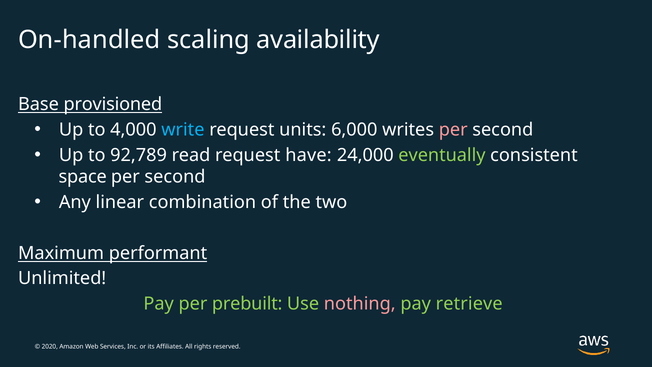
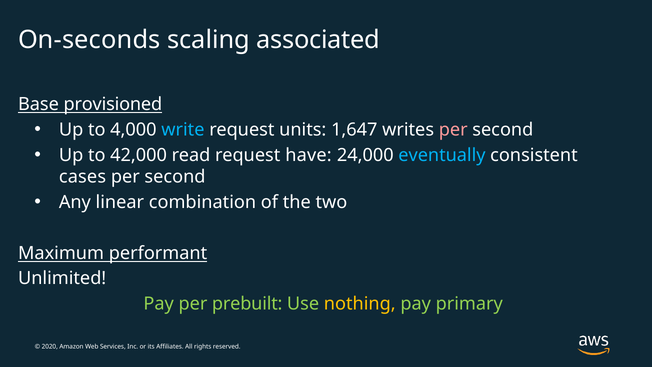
On-handled: On-handled -> On-seconds
availability: availability -> associated
6,000: 6,000 -> 1,647
92,789: 92,789 -> 42,000
eventually colour: light green -> light blue
space: space -> cases
nothing colour: pink -> yellow
retrieve: retrieve -> primary
